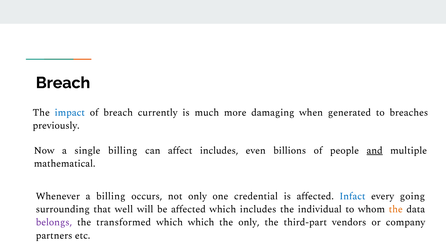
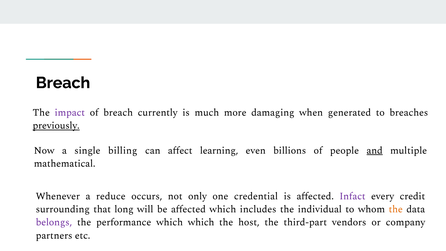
impact colour: blue -> purple
previously underline: none -> present
affect includes: includes -> learning
a billing: billing -> reduce
Infact colour: blue -> purple
going: going -> credit
well: well -> long
transformed: transformed -> performance
the only: only -> host
